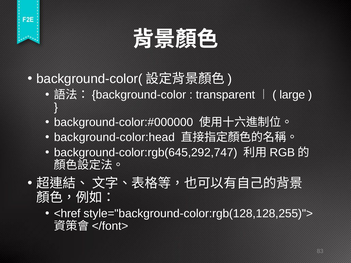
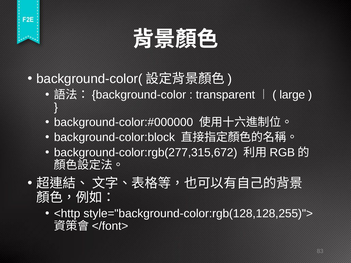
background-color:head: background-color:head -> background-color:block
background-color:rgb(645,292,747: background-color:rgb(645,292,747 -> background-color:rgb(277,315,672
<href: <href -> <http
